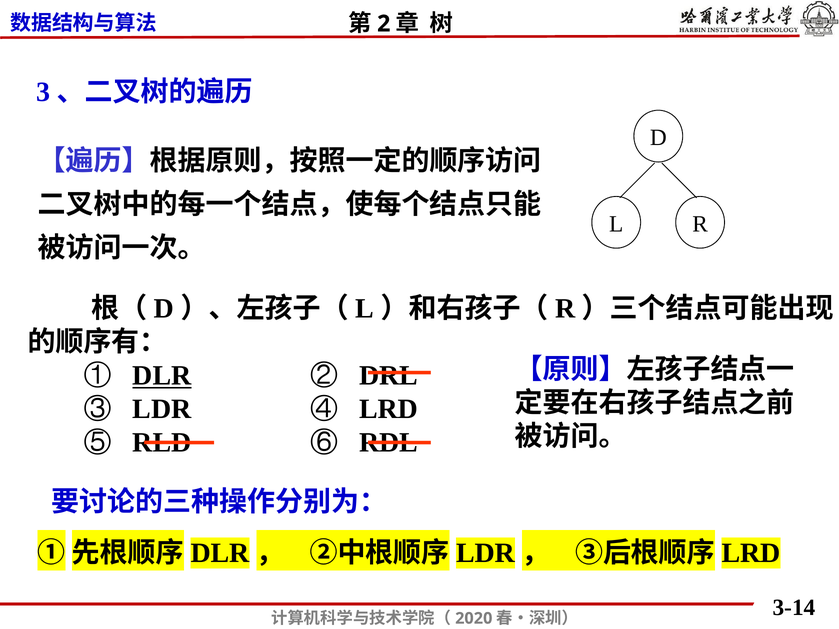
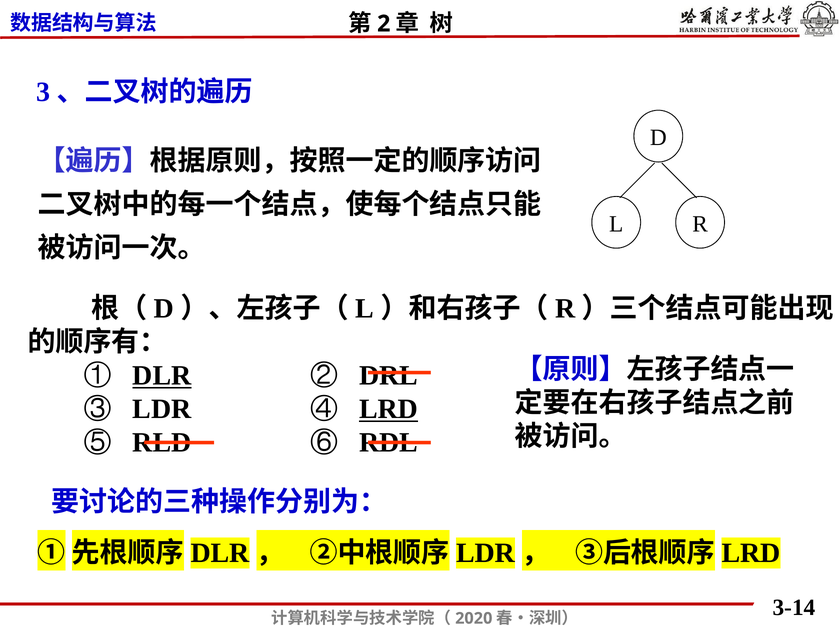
LRD underline: none -> present
